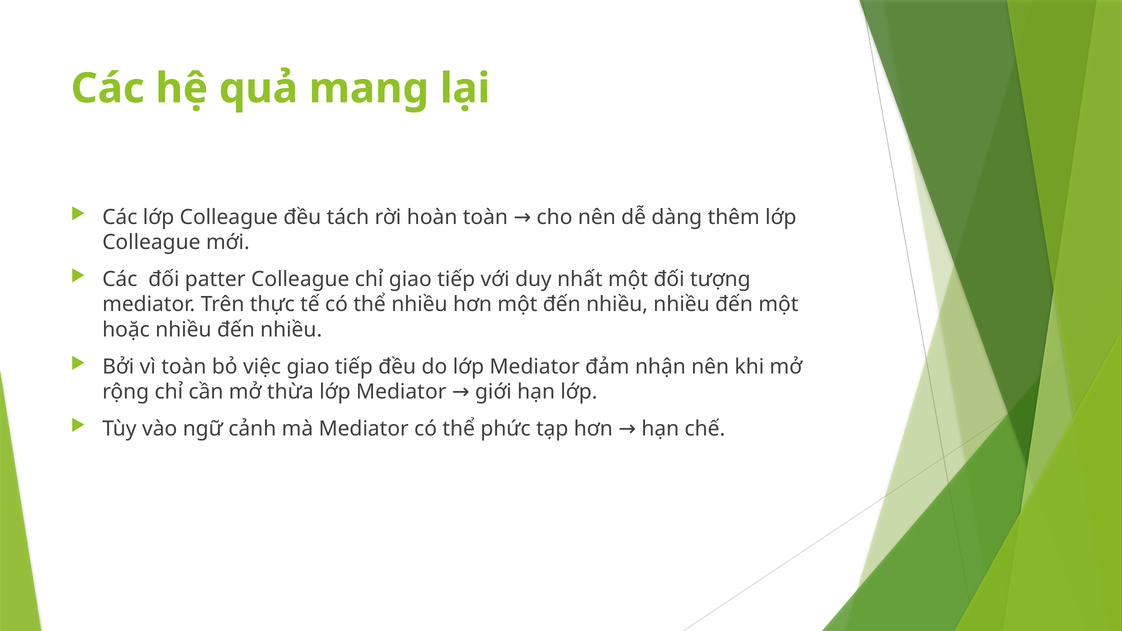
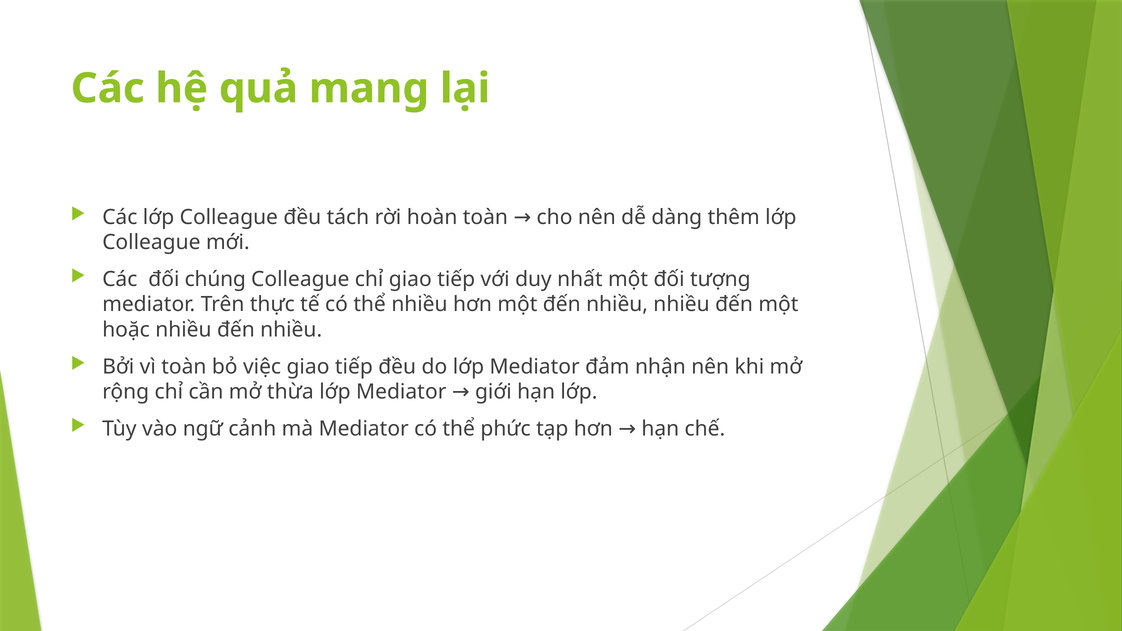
patter: patter -> chúng
